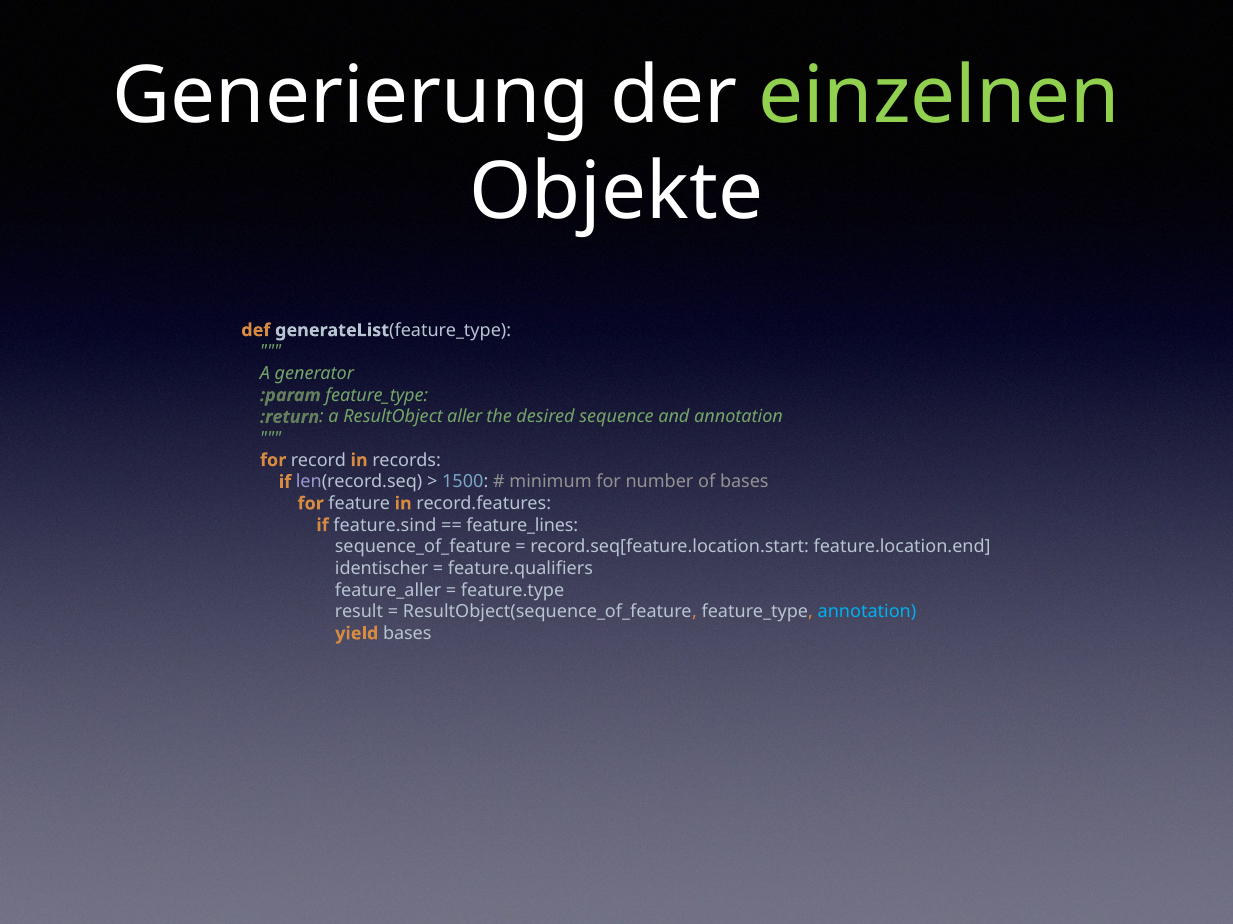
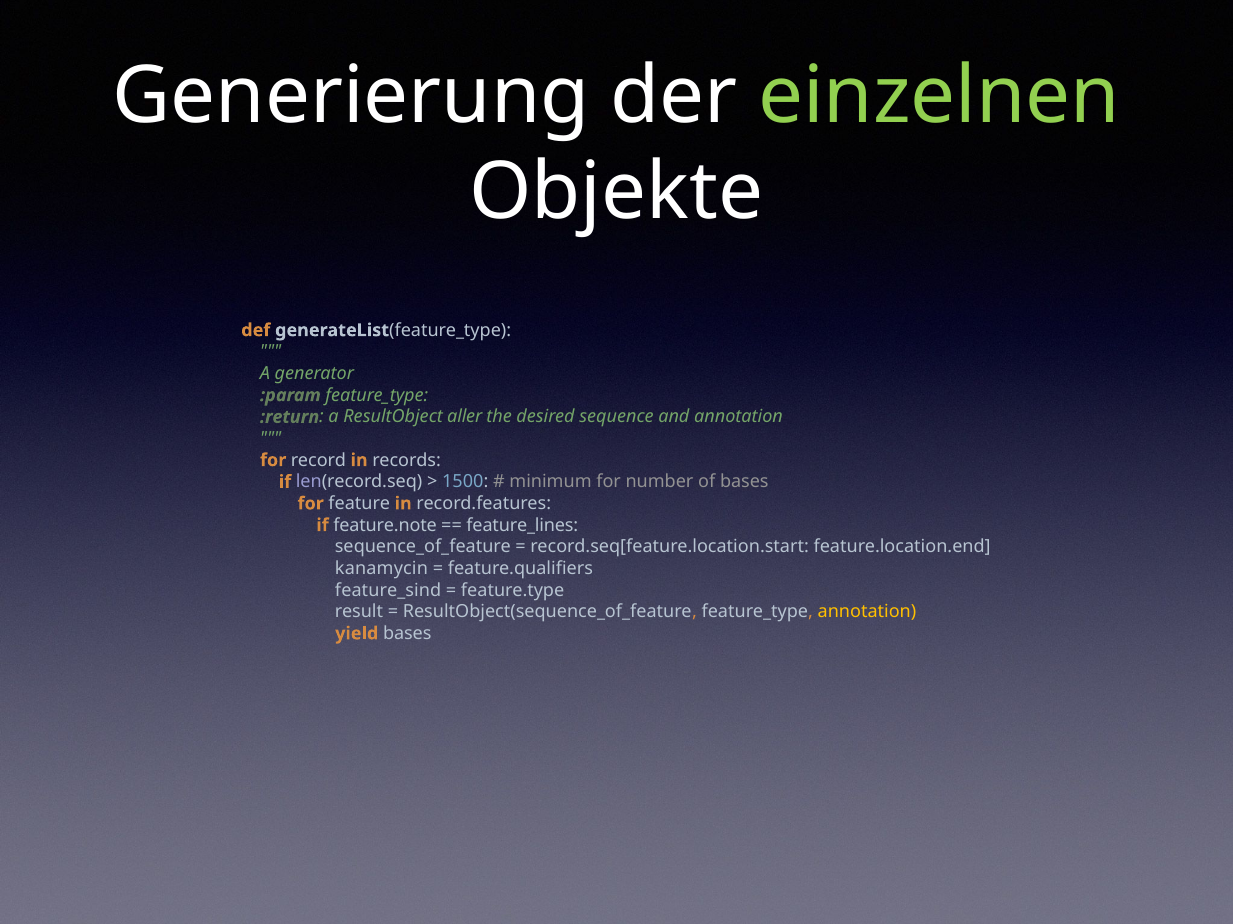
feature.sind: feature.sind -> feature.note
identischer: identischer -> kanamycin
feature_aller: feature_aller -> feature_sind
annotation at (867, 612) colour: light blue -> yellow
